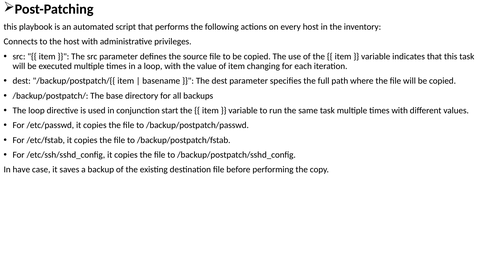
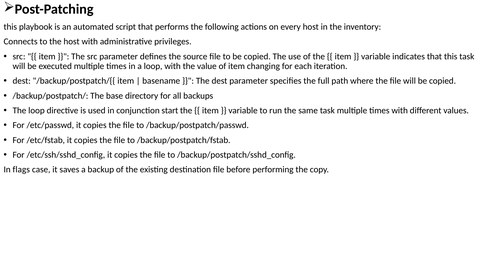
have: have -> flags
